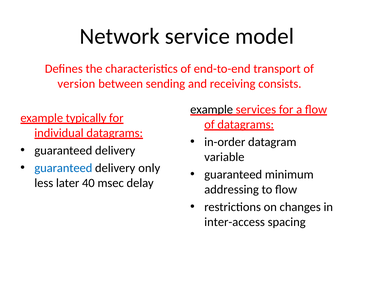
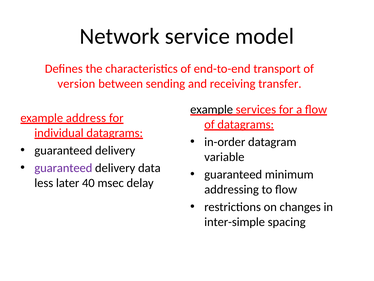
consists: consists -> transfer
typically: typically -> address
guaranteed at (63, 168) colour: blue -> purple
only: only -> data
inter-access: inter-access -> inter-simple
